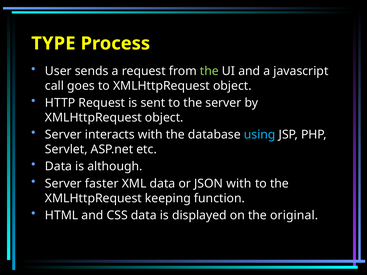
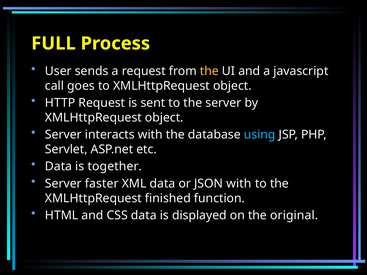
TYPE: TYPE -> FULL
the at (209, 71) colour: light green -> yellow
although: although -> together
keeping: keeping -> finished
